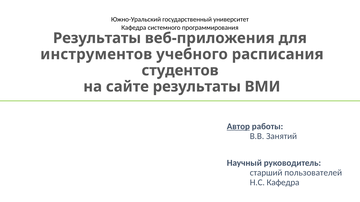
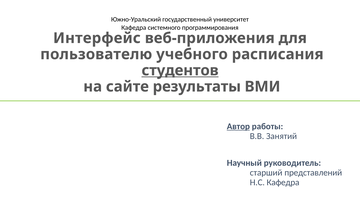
Результаты at (97, 38): Результаты -> Интерфейс
инструментов: инструментов -> пользователю
студентов underline: none -> present
пользователей: пользователей -> представлений
